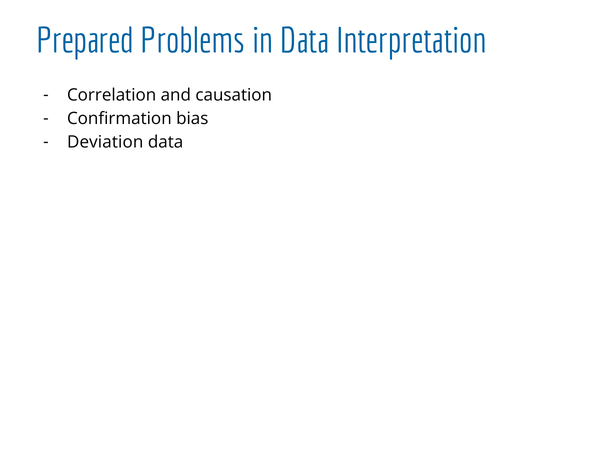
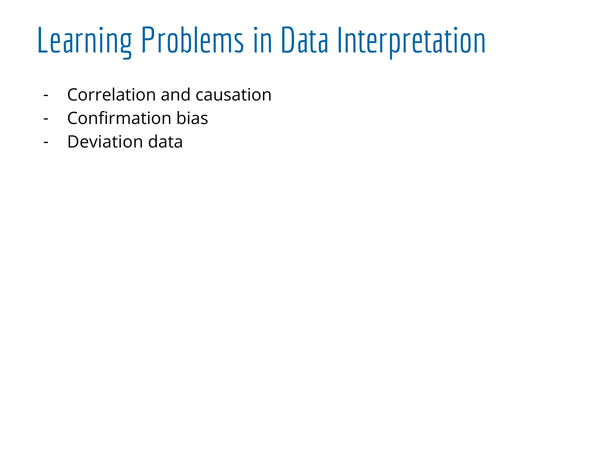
Prepared: Prepared -> Learning
